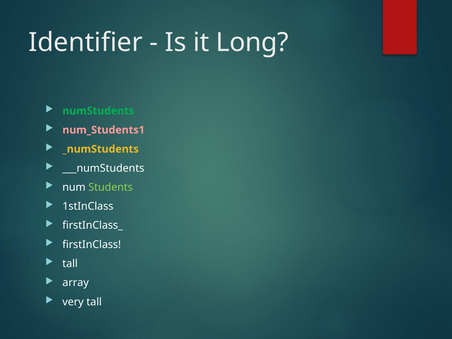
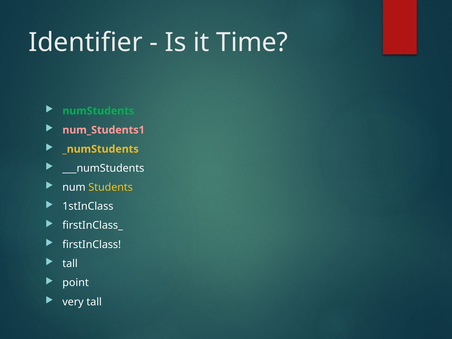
Long: Long -> Time
Students colour: light green -> yellow
array: array -> point
